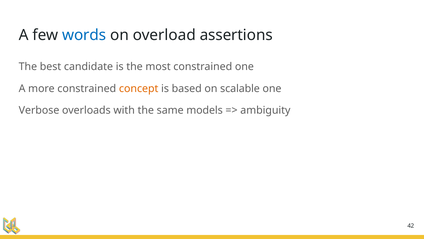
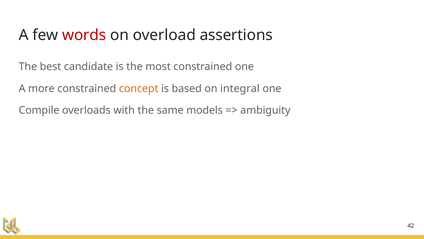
words colour: blue -> red
scalable: scalable -> integral
Verbose: Verbose -> Compile
